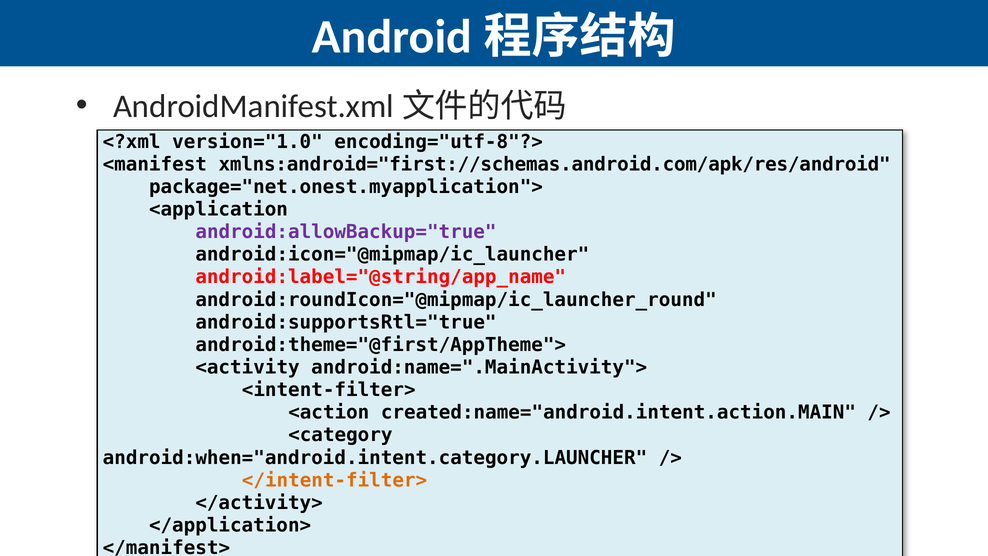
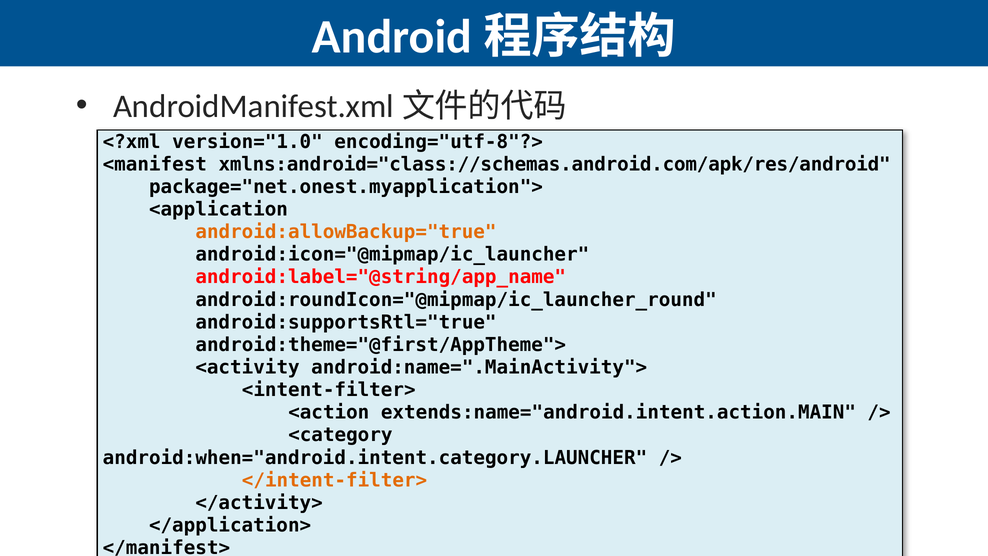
xmlns:android="first://schemas.android.com/apk/res/android: xmlns:android="first://schemas.android.com/apk/res/android -> xmlns:android="class://schemas.android.com/apk/res/android
android:allowBackup="true colour: purple -> orange
created:name="android.intent.action.MAIN: created:name="android.intent.action.MAIN -> extends:name="android.intent.action.MAIN
